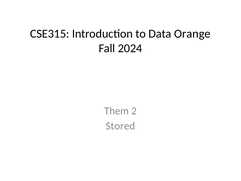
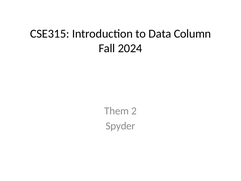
Orange: Orange -> Column
Stored: Stored -> Spyder
